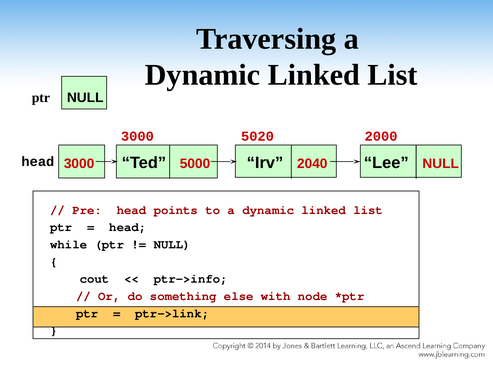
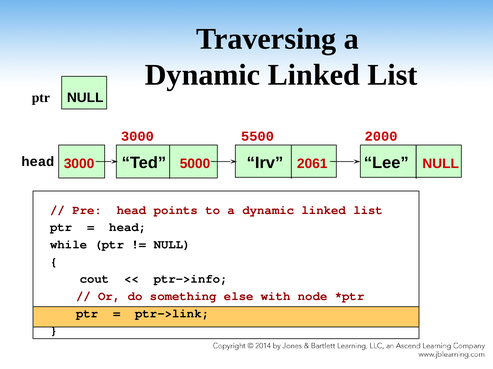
5020: 5020 -> 5500
2040: 2040 -> 2061
